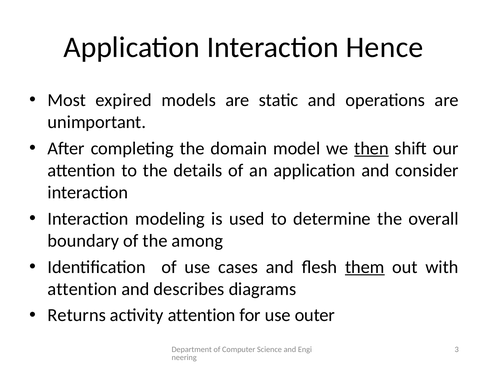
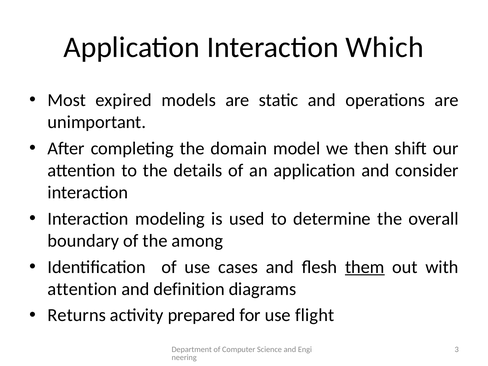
Hence: Hence -> Which
then underline: present -> none
describes: describes -> definition
activity attention: attention -> prepared
outer: outer -> flight
